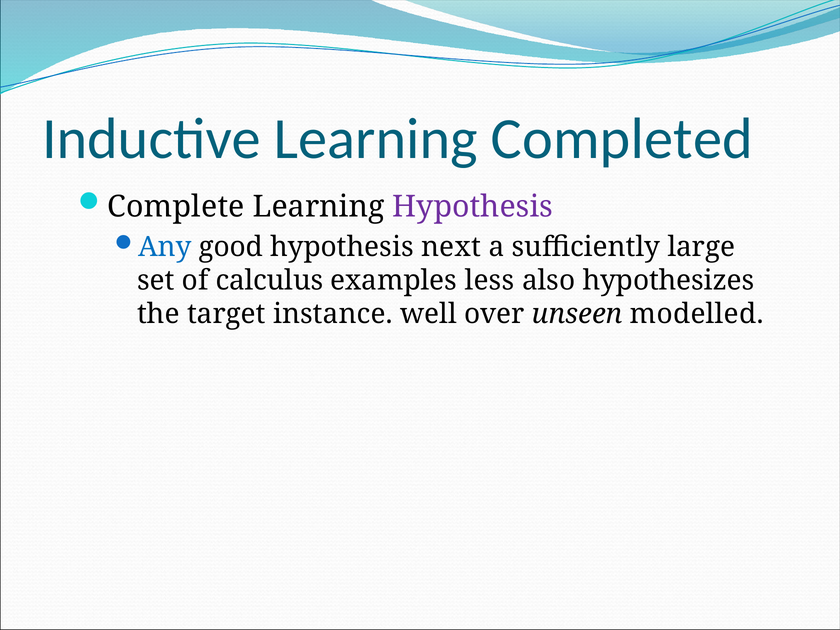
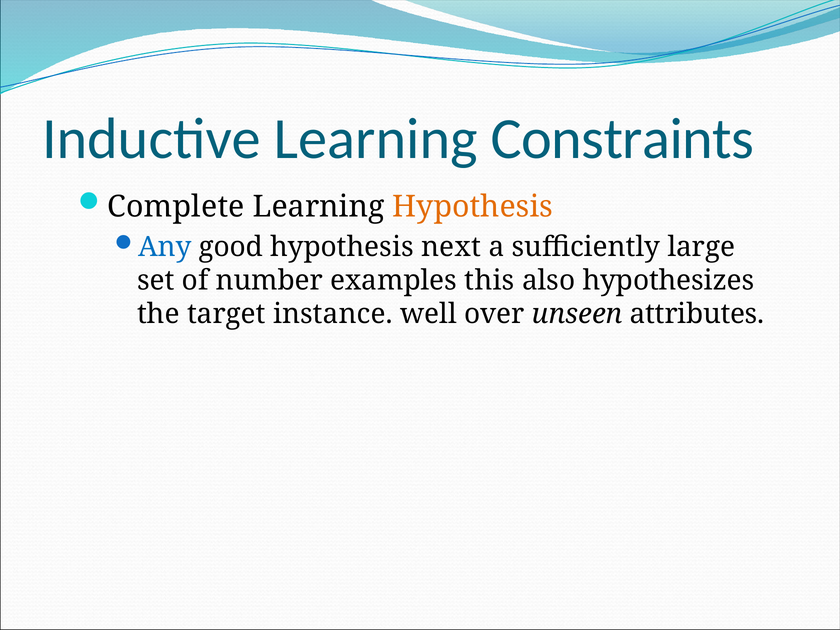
Completed: Completed -> Constraints
Hypothesis at (473, 207) colour: purple -> orange
calculus: calculus -> number
less: less -> this
modelled: modelled -> attributes
